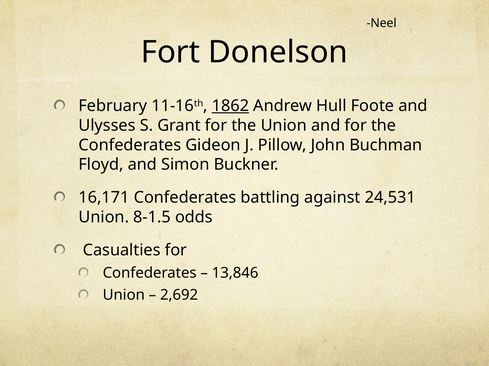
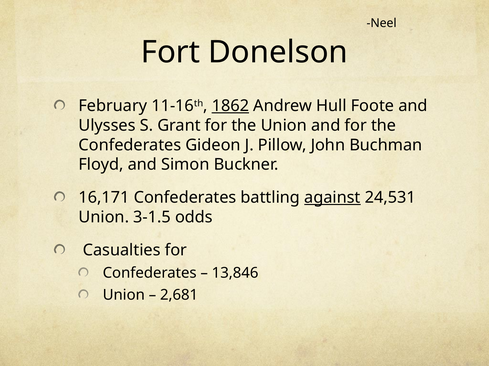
against underline: none -> present
8-1.5: 8-1.5 -> 3-1.5
2,692: 2,692 -> 2,681
